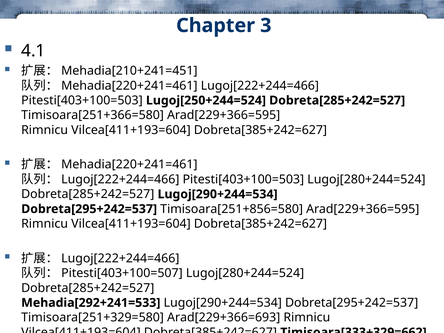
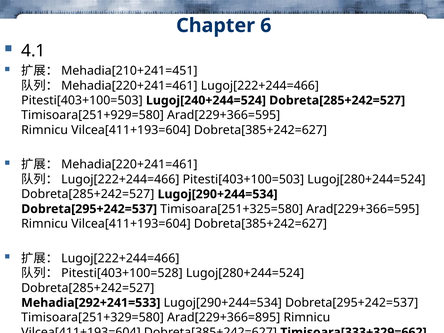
3: 3 -> 6
Lugoj[250+244=524: Lugoj[250+244=524 -> Lugoj[240+244=524
Timisoara[251+366=580: Timisoara[251+366=580 -> Timisoara[251+929=580
Timisoara[251+856=580: Timisoara[251+856=580 -> Timisoara[251+325=580
Pitesti[403+100=507: Pitesti[403+100=507 -> Pitesti[403+100=528
Arad[229+366=693: Arad[229+366=693 -> Arad[229+366=895
